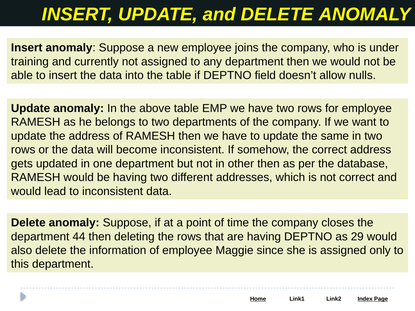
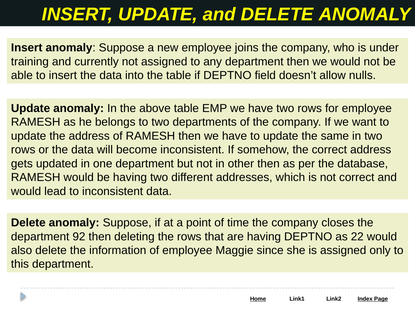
44: 44 -> 92
29: 29 -> 22
